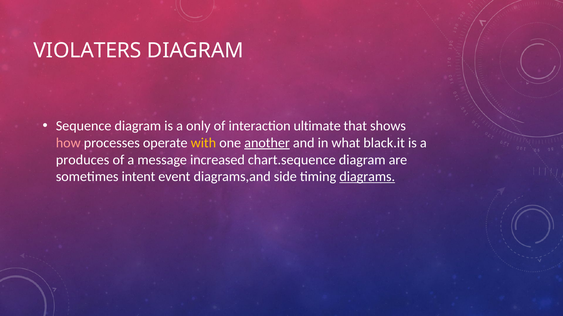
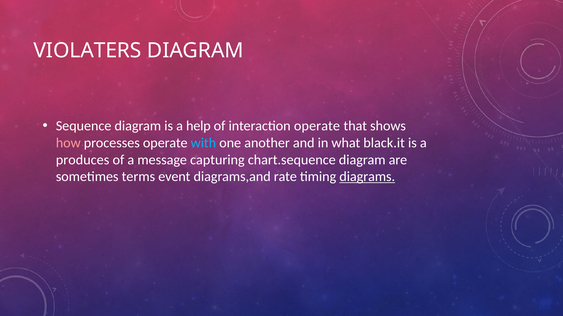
only: only -> help
interaction ultimate: ultimate -> operate
with colour: yellow -> light blue
another underline: present -> none
increased: increased -> capturing
intent: intent -> terms
side: side -> rate
